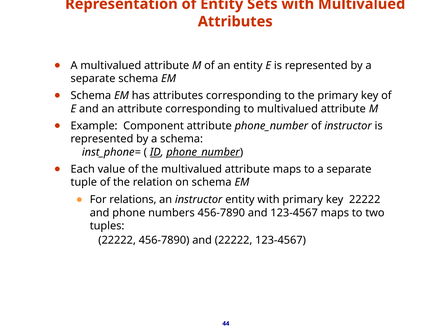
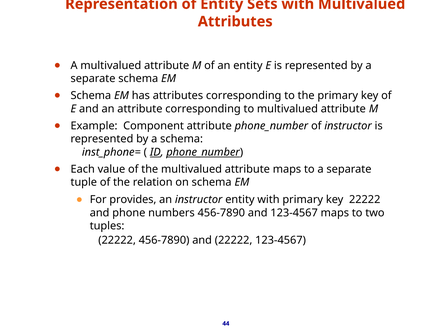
relations: relations -> provides
